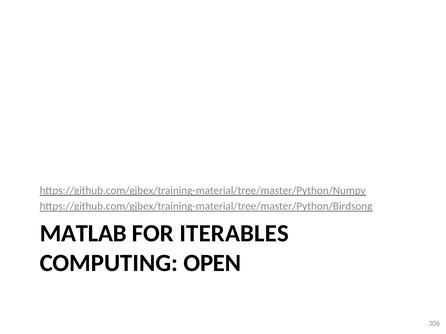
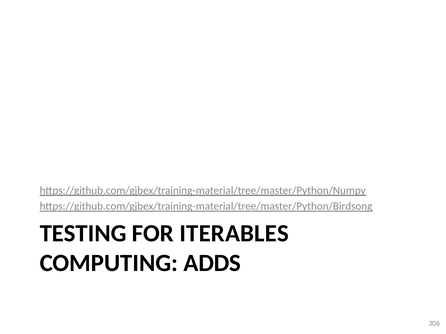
MATLAB: MATLAB -> TESTING
OPEN: OPEN -> ADDS
